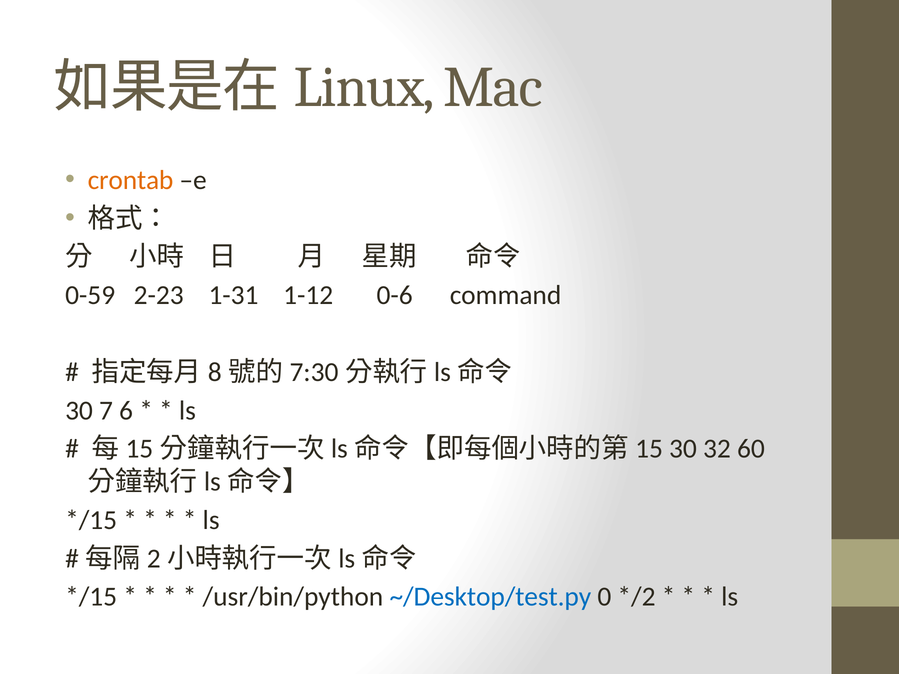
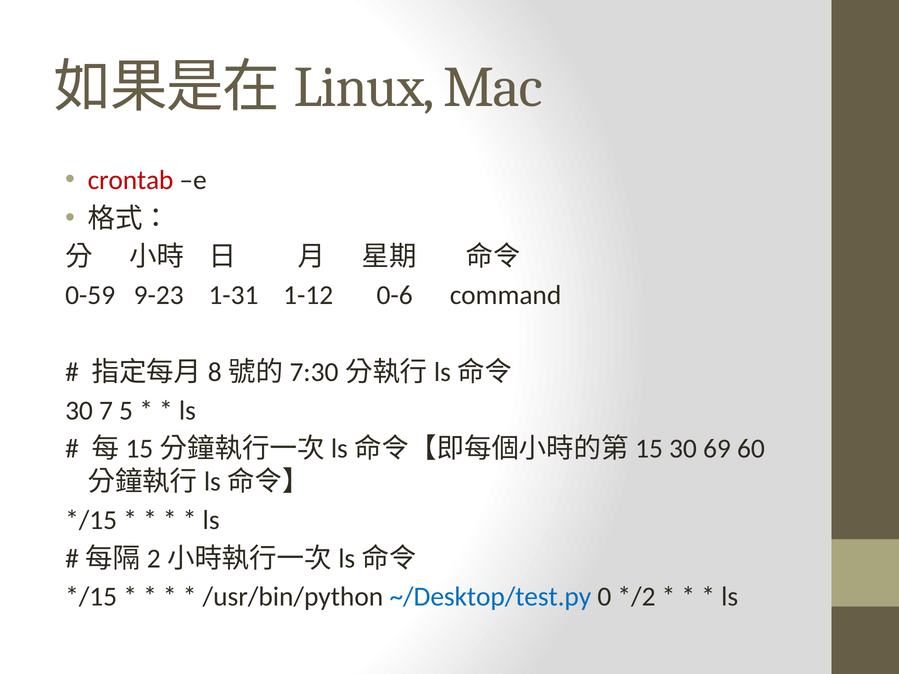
crontab colour: orange -> red
2-23: 2-23 -> 9-23
6: 6 -> 5
32: 32 -> 69
